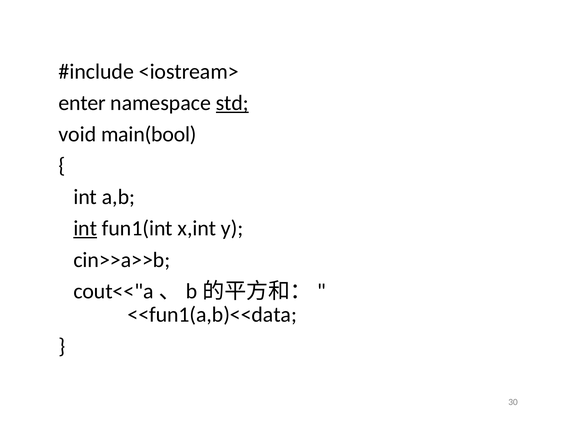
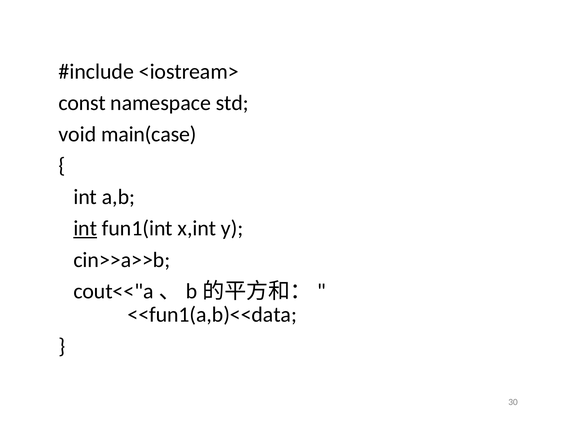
enter: enter -> const
std underline: present -> none
main(bool: main(bool -> main(case
